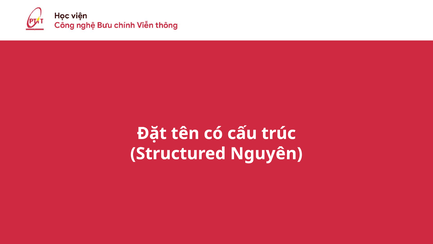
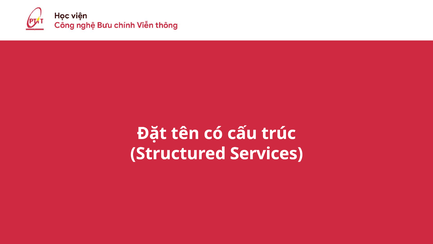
Nguyên: Nguyên -> Services
